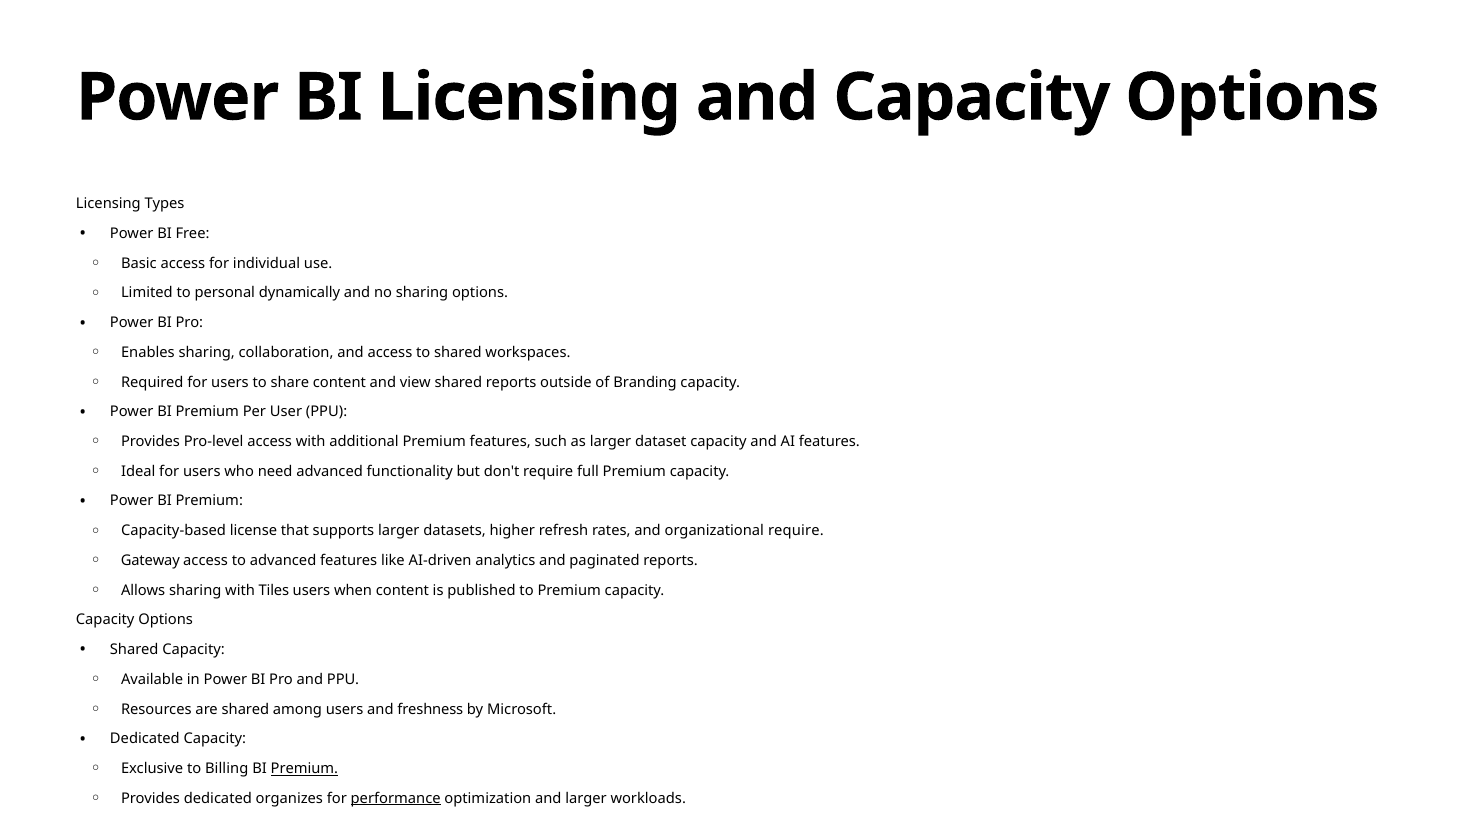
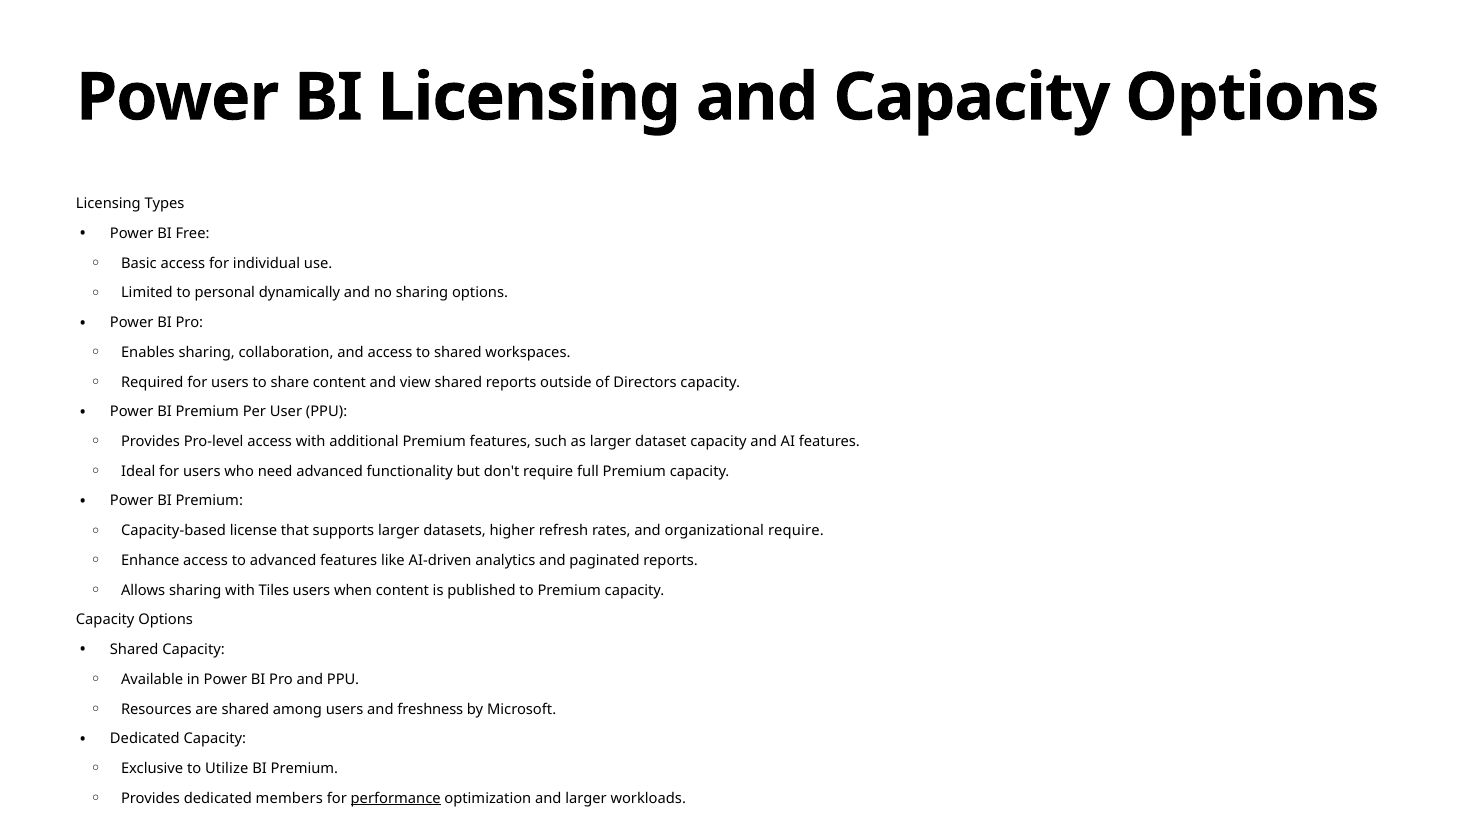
Branding: Branding -> Directors
Gateway: Gateway -> Enhance
Billing: Billing -> Utilize
Premium at (304, 768) underline: present -> none
organizes: organizes -> members
